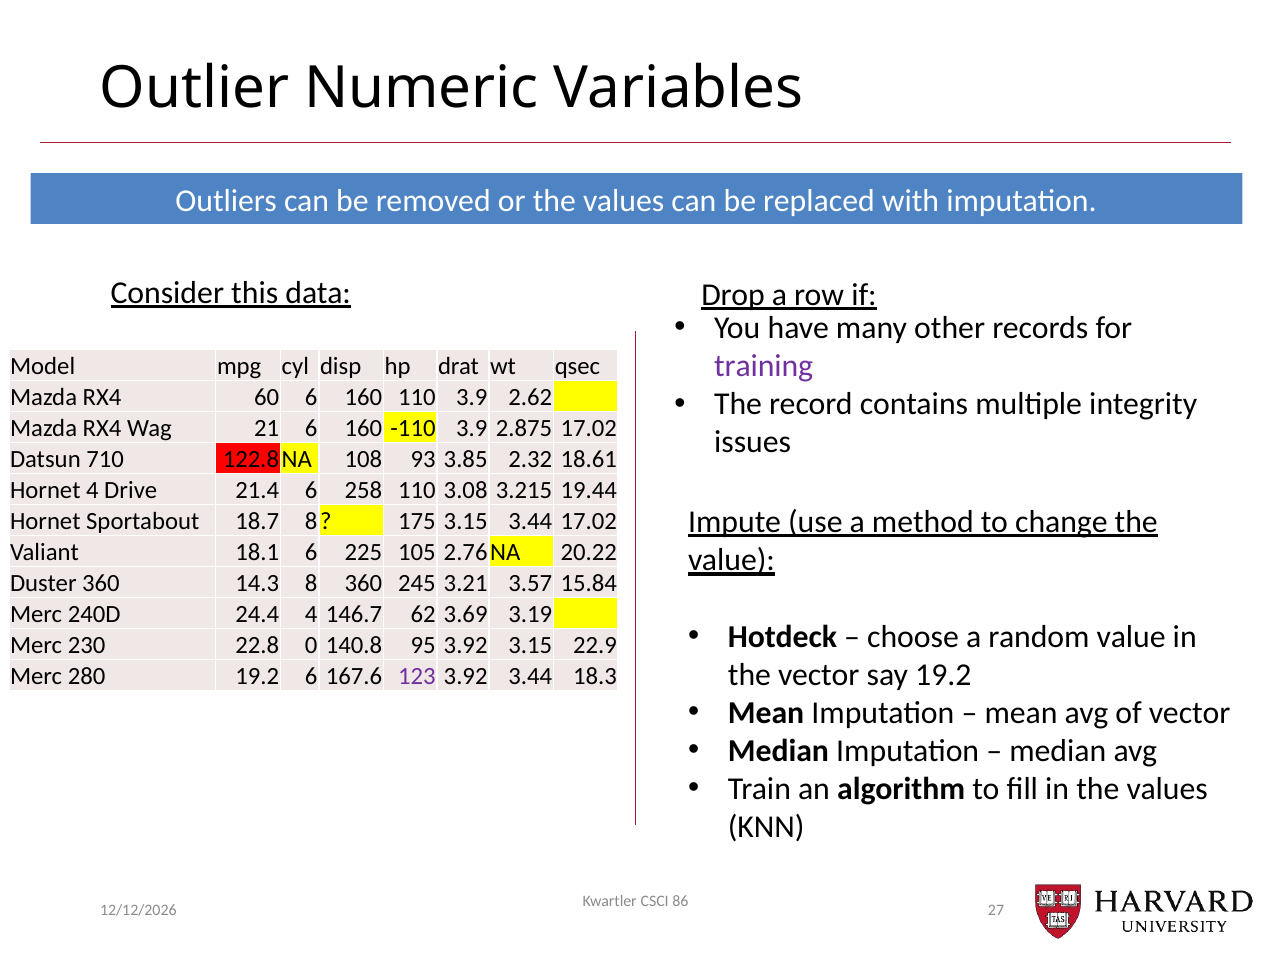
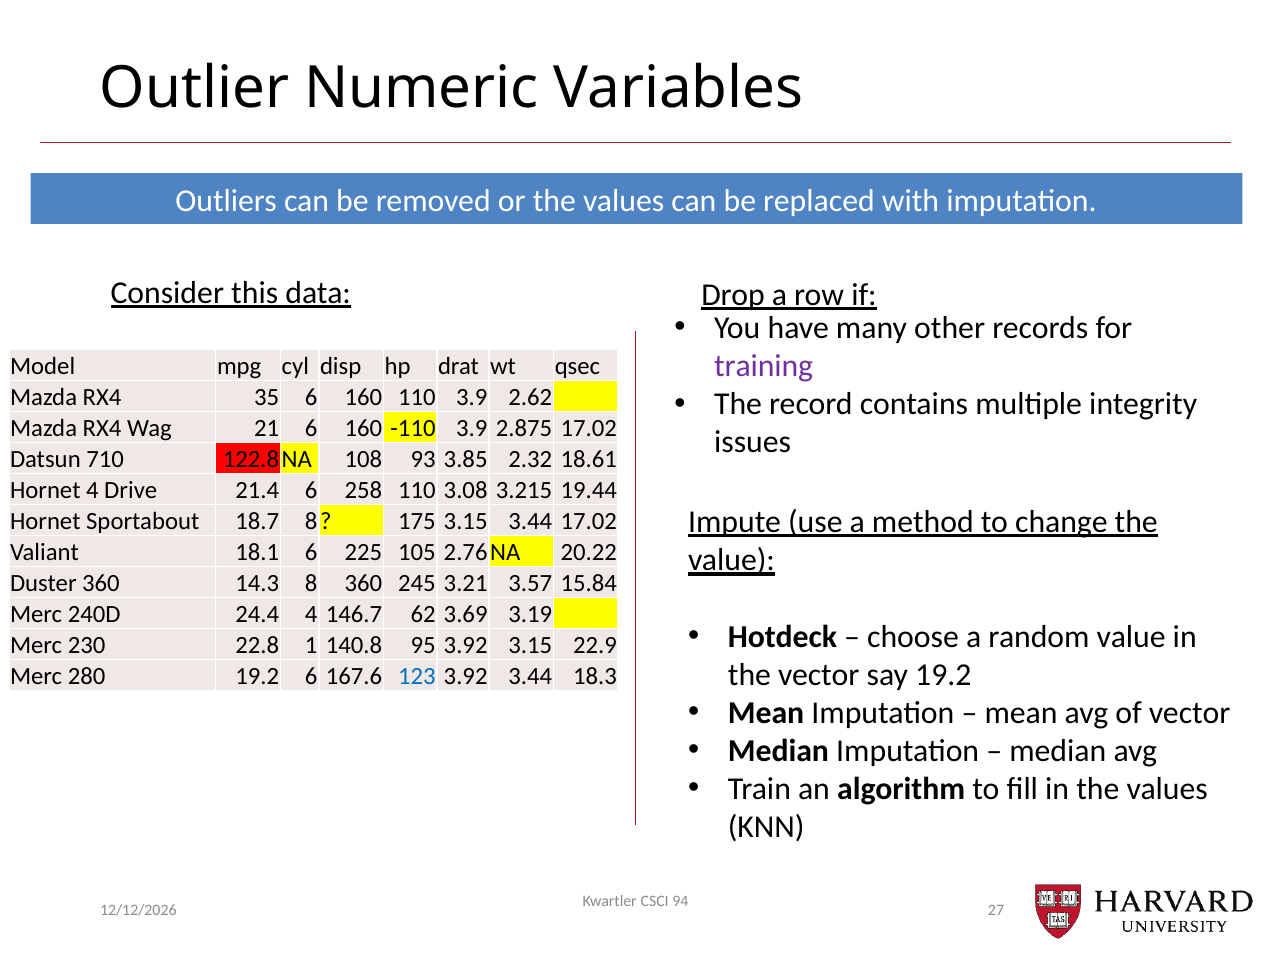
60: 60 -> 35
0: 0 -> 1
123 colour: purple -> blue
86: 86 -> 94
